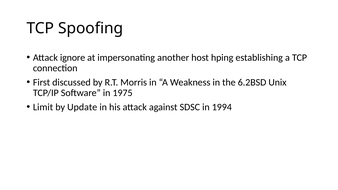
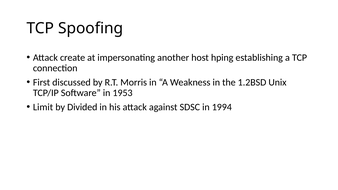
ignore: ignore -> create
6.2BSD: 6.2BSD -> 1.2BSD
1975: 1975 -> 1953
Update: Update -> Divided
